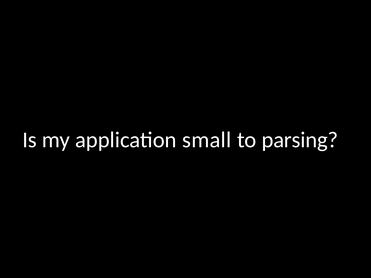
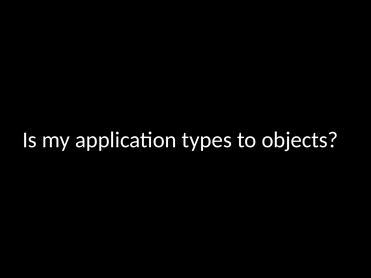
small: small -> types
parsing: parsing -> objects
